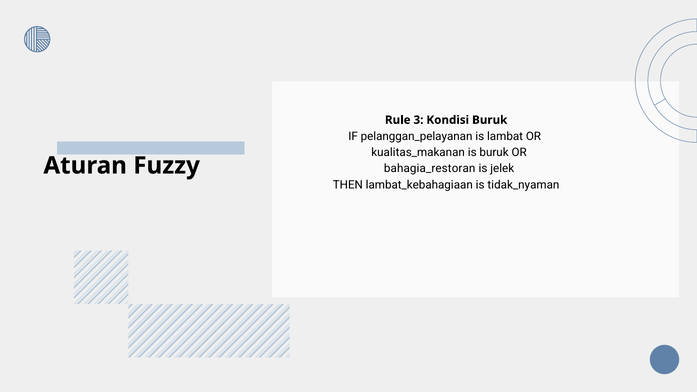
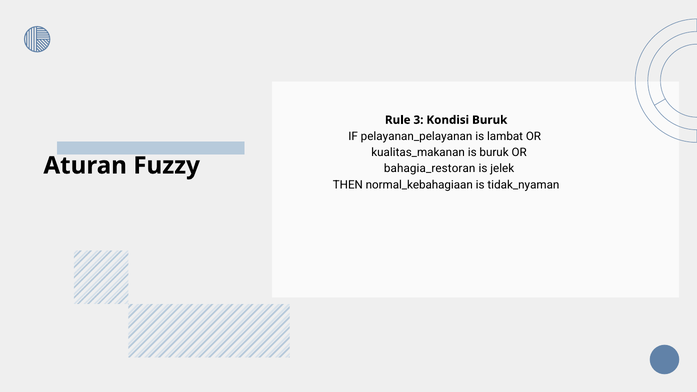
pelanggan_pelayanan: pelanggan_pelayanan -> pelayanan_pelayanan
lambat_kebahagiaan: lambat_kebahagiaan -> normal_kebahagiaan
